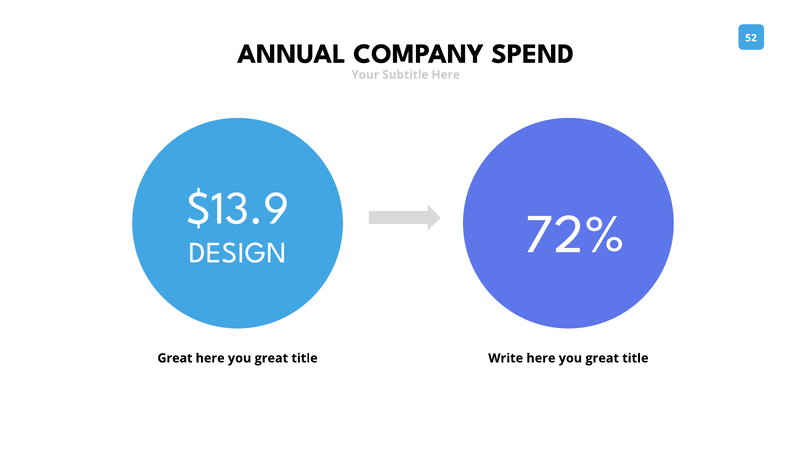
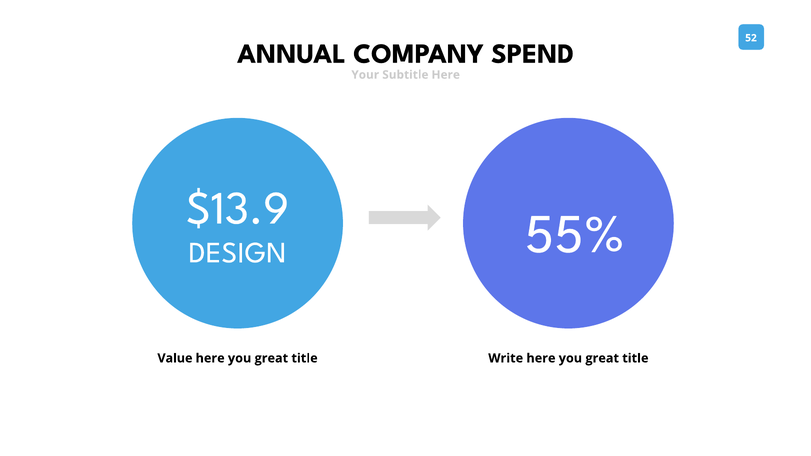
72%: 72% -> 55%
Great at (175, 358): Great -> Value
